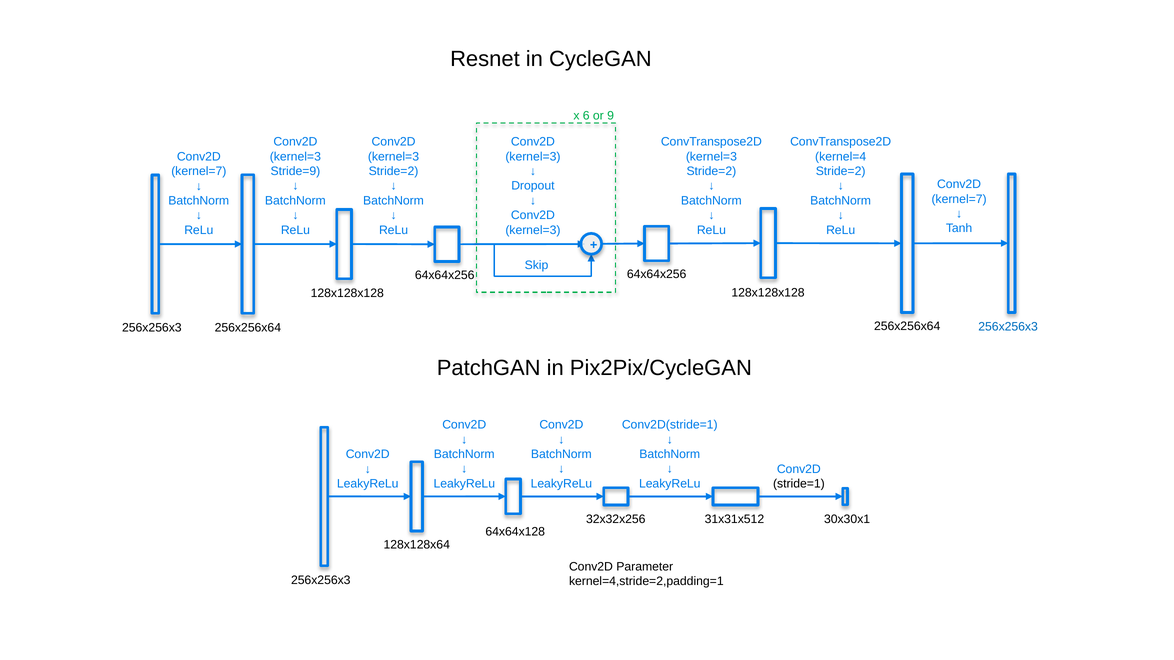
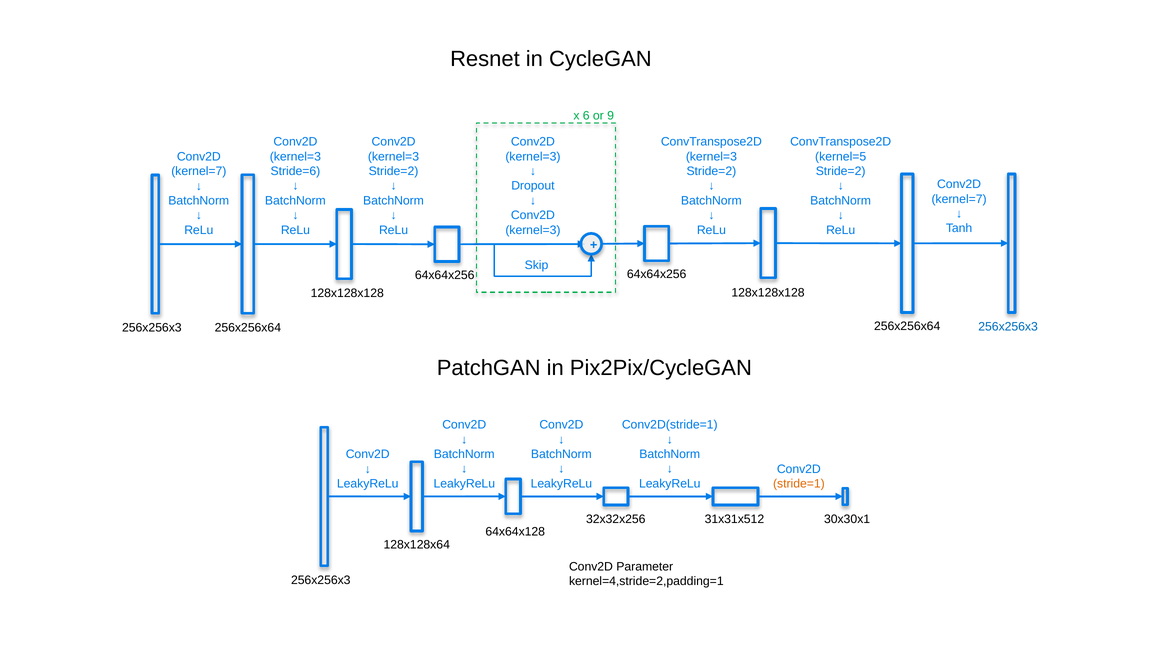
kernel=4: kernel=4 -> kernel=5
Stride=9: Stride=9 -> Stride=6
stride=1 colour: black -> orange
